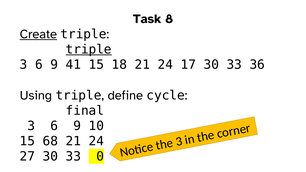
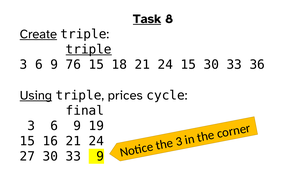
Task underline: none -> present
41: 41 -> 76
24 17: 17 -> 15
Using underline: none -> present
define: define -> prices
10: 10 -> 19
68: 68 -> 16
33 0: 0 -> 9
